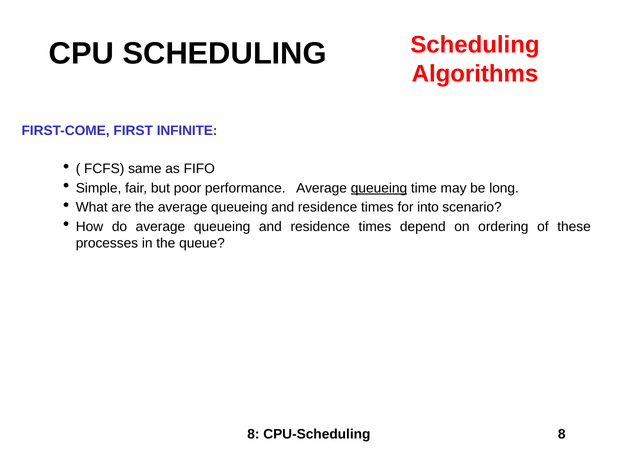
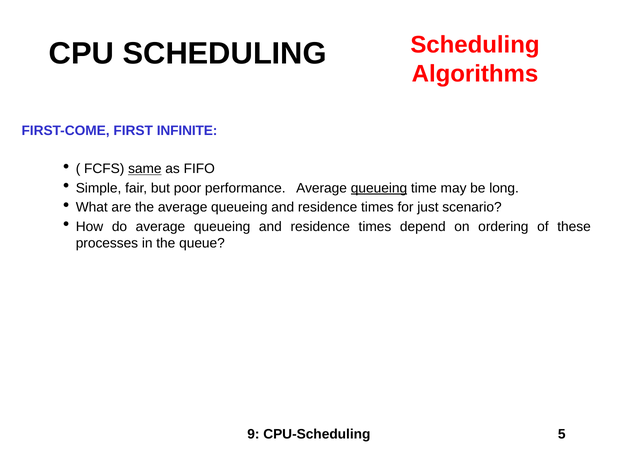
same underline: none -> present
into: into -> just
8 at (253, 435): 8 -> 9
CPU-Scheduling 8: 8 -> 5
